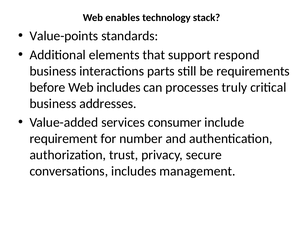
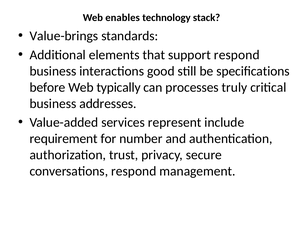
Value-points: Value-points -> Value-brings
parts: parts -> good
requirements: requirements -> speciﬁcations
Web includes: includes -> typically
consumer: consumer -> represent
conversations includes: includes -> respond
